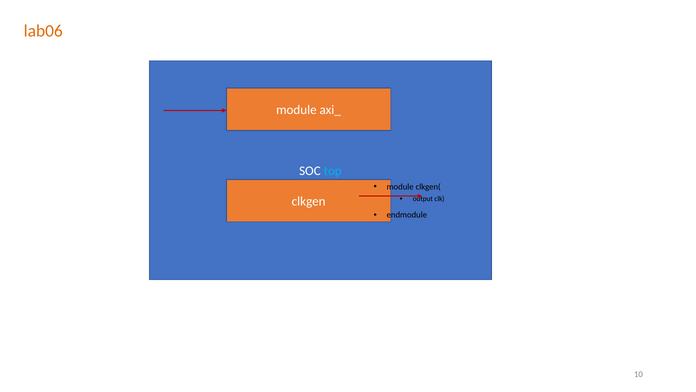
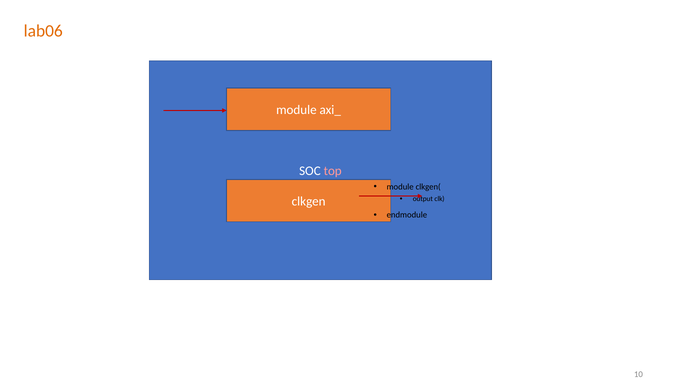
top colour: light blue -> pink
